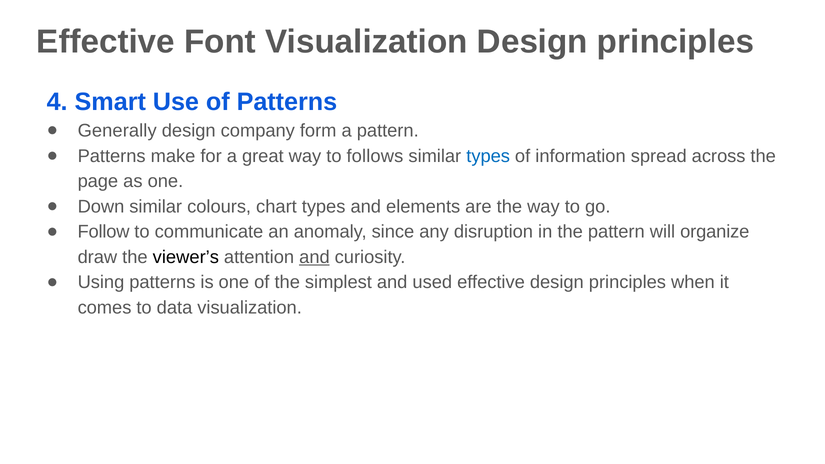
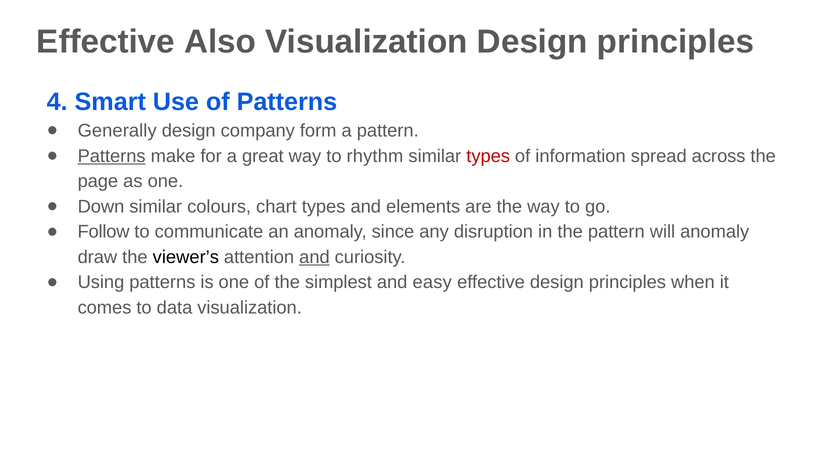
Font: Font -> Also
Patterns at (112, 156) underline: none -> present
follows: follows -> rhythm
types at (488, 156) colour: blue -> red
will organize: organize -> anomaly
used: used -> easy
